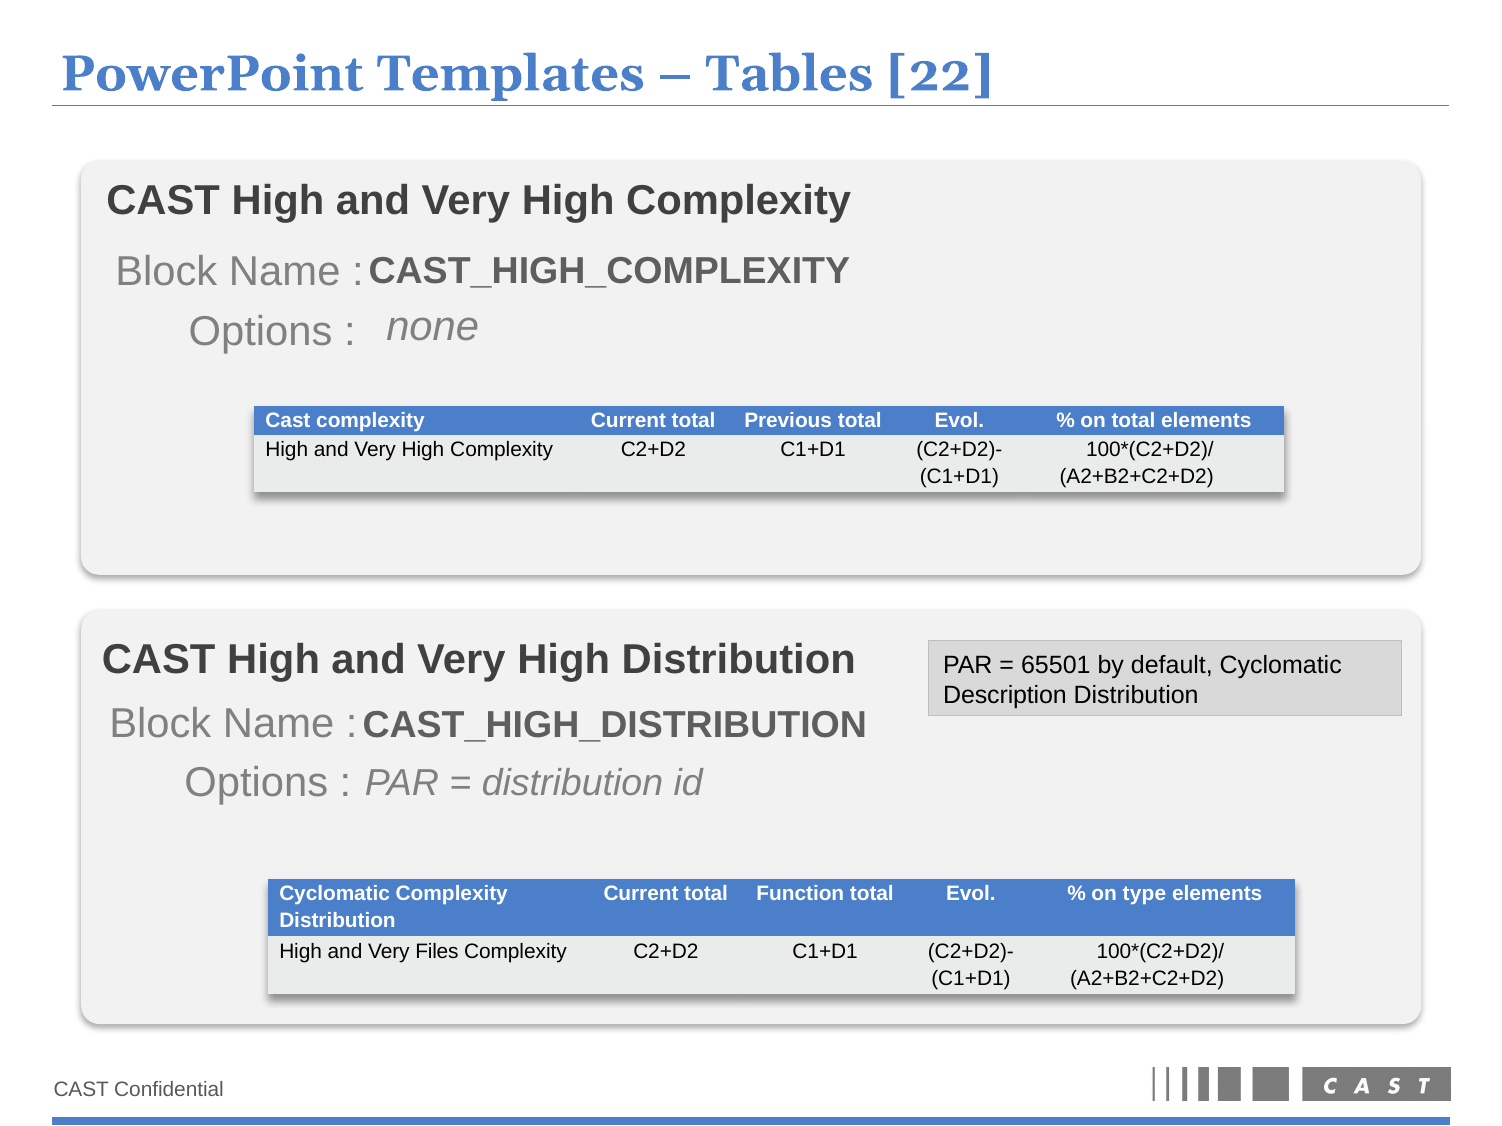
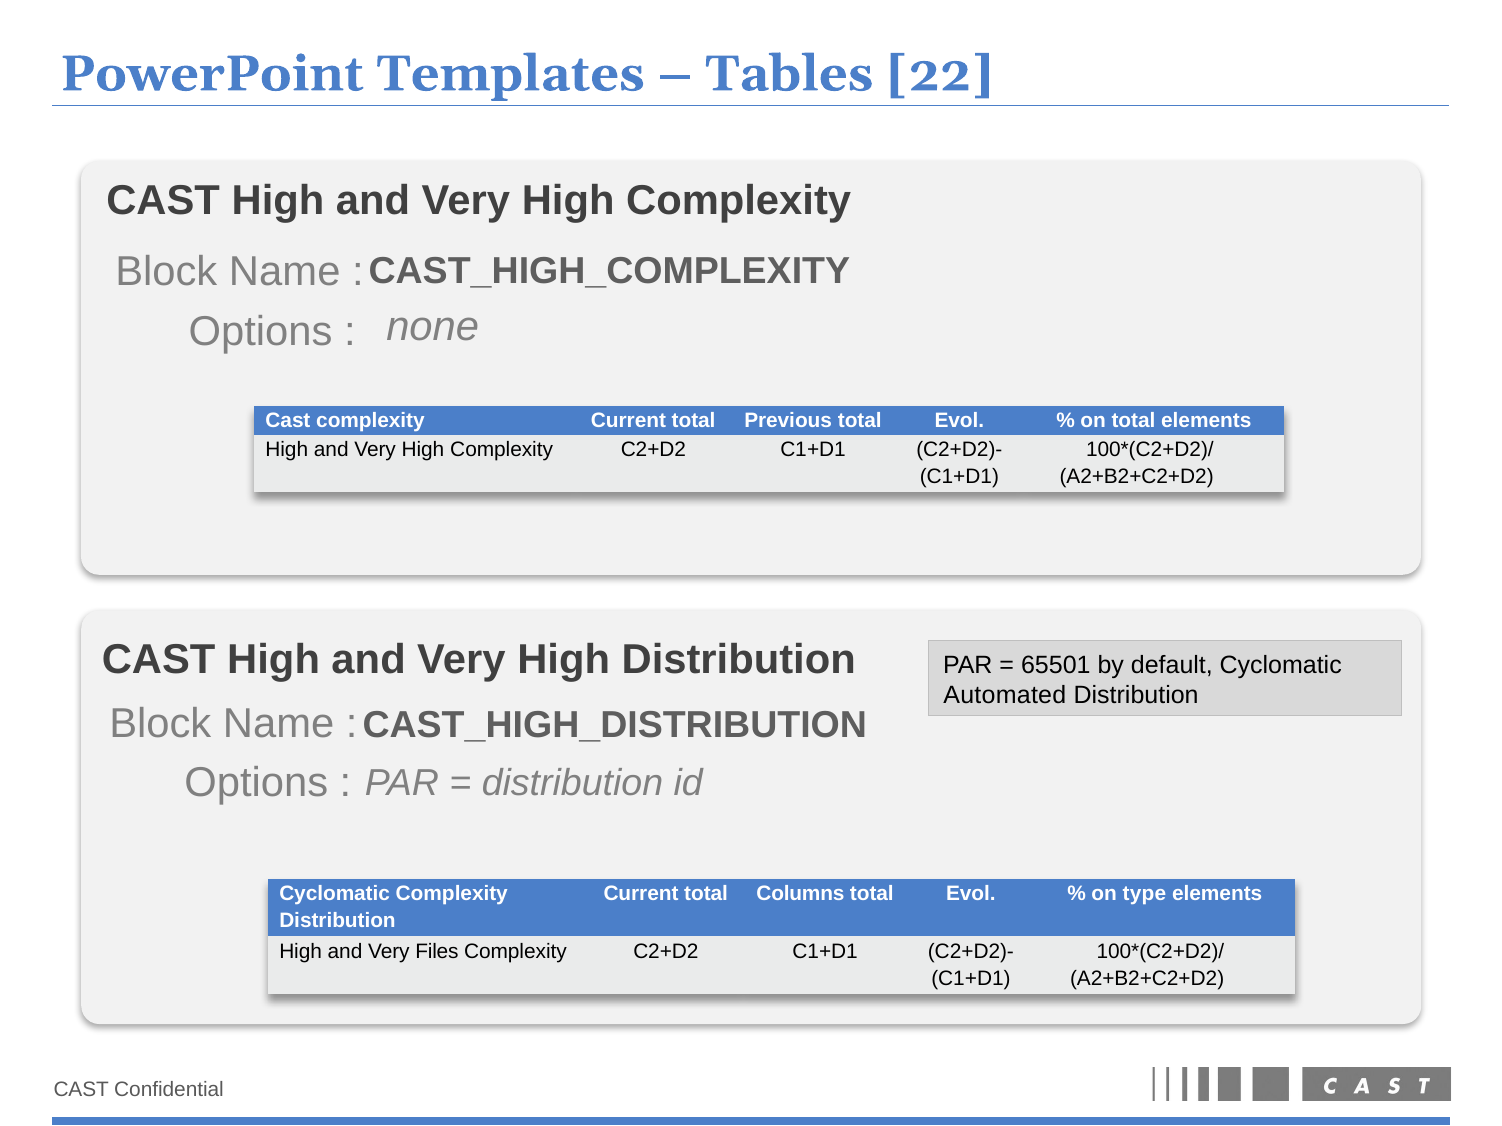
Description: Description -> Automated
Function: Function -> Columns
